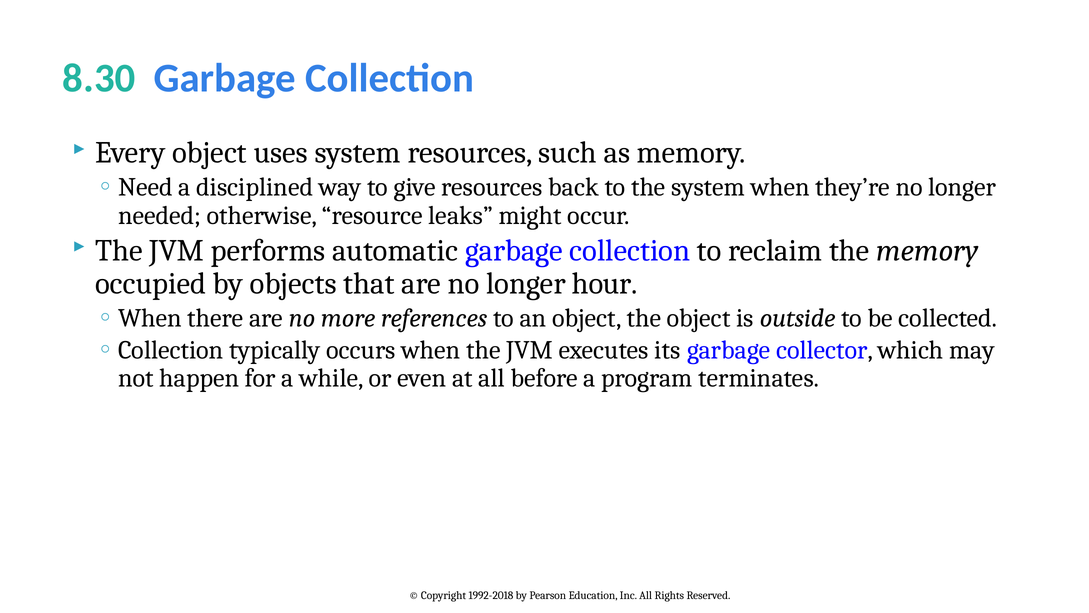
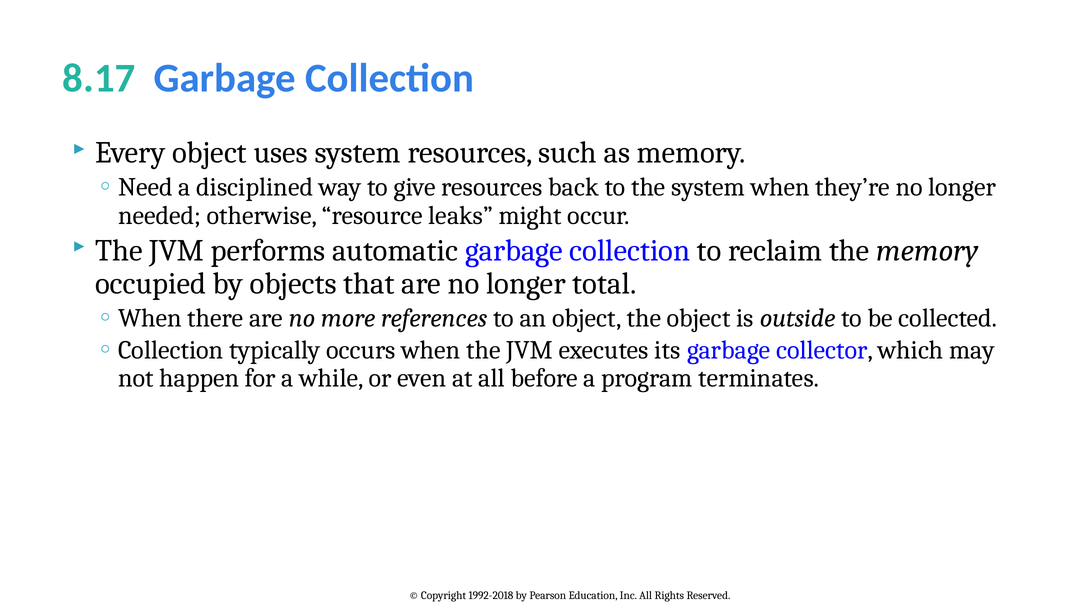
8.30: 8.30 -> 8.17
hour: hour -> total
